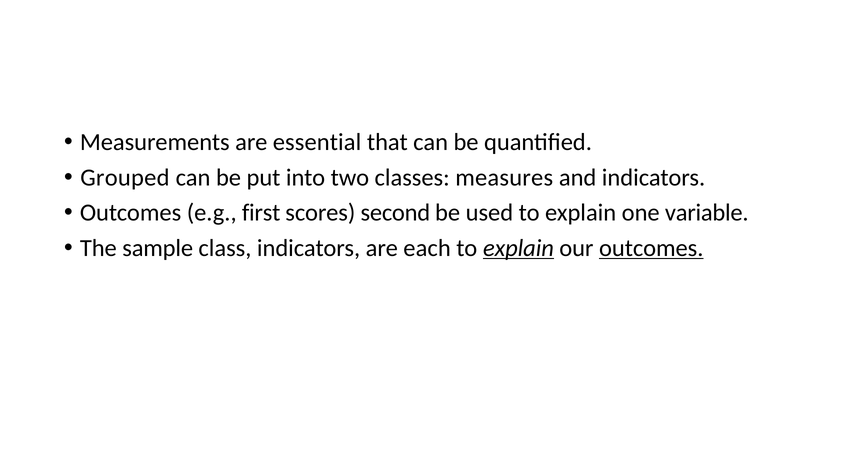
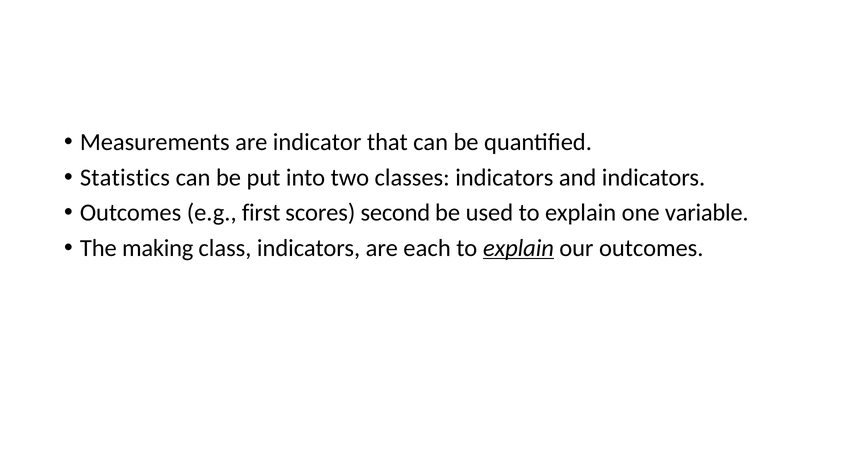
essential: essential -> indicator
Grouped: Grouped -> Statistics
classes measures: measures -> indicators
sample: sample -> making
outcomes at (651, 248) underline: present -> none
